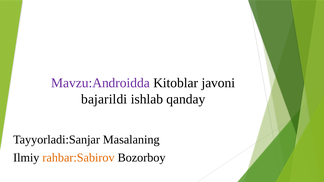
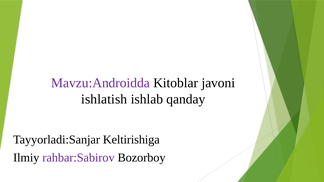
bajarildi: bajarildi -> ishlatish
Masalaning: Masalaning -> Keltirishiga
rahbar:Sabirov colour: orange -> purple
